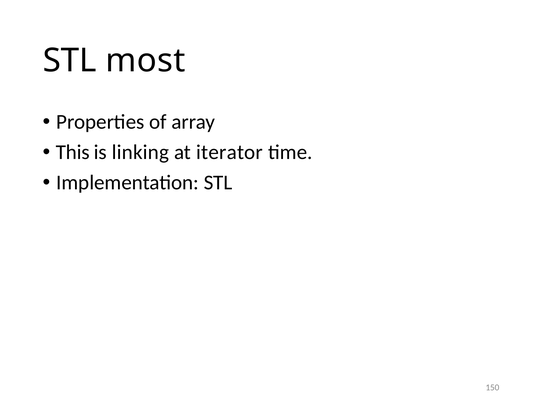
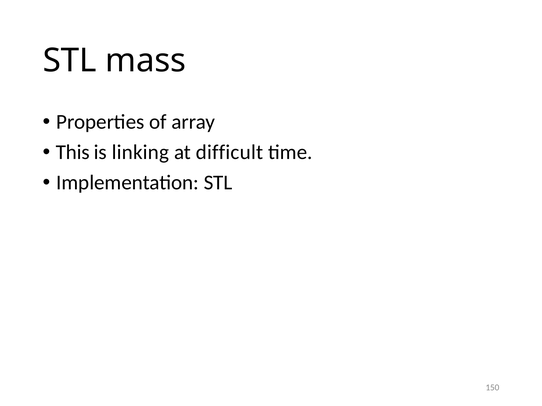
most: most -> mass
iterator: iterator -> difficult
